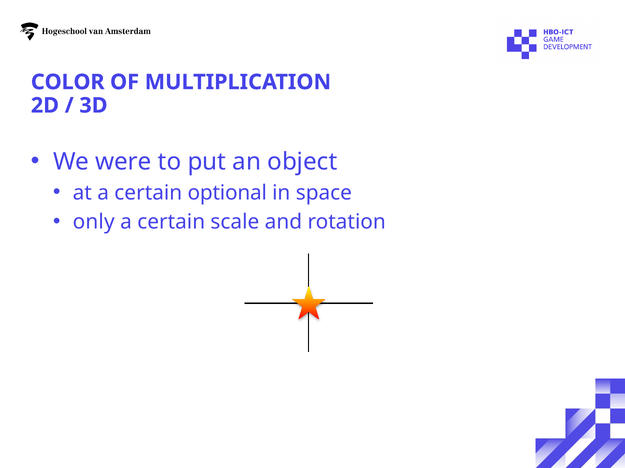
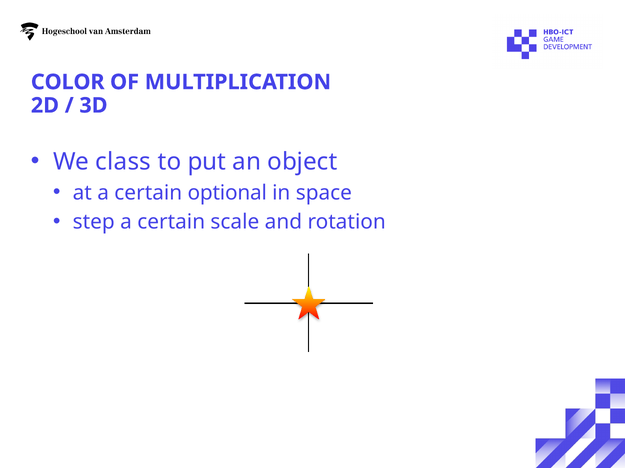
were: were -> class
only: only -> step
